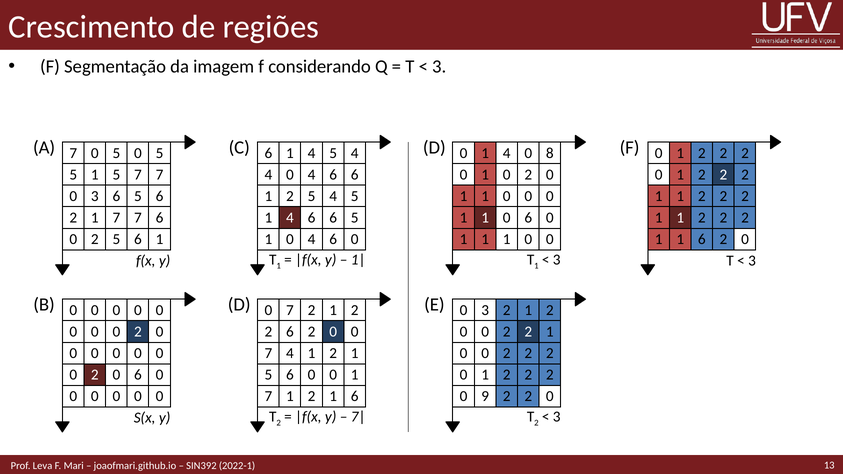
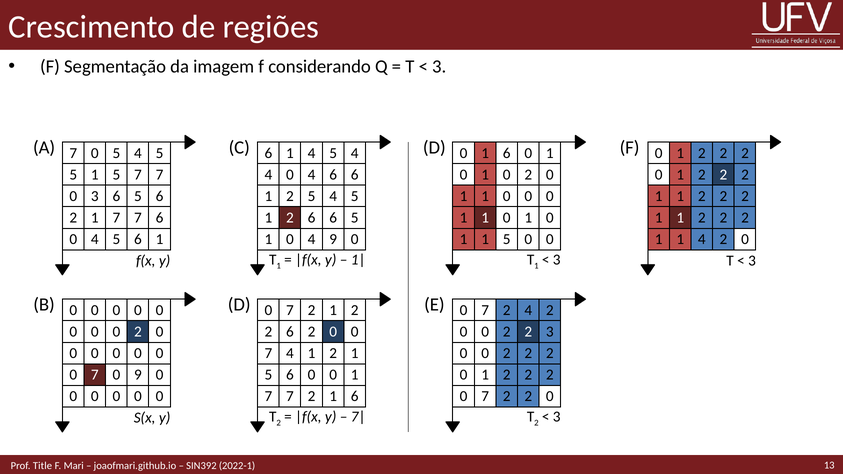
0 5 0: 0 -> 4
0 1 4: 4 -> 6
8 at (550, 153): 8 -> 1
4 at (290, 218): 4 -> 2
1 1 0 6: 6 -> 1
2 at (95, 239): 2 -> 4
1 0 4 6: 6 -> 9
1 1 1: 1 -> 5
1 1 6: 6 -> 4
3 at (485, 310): 3 -> 7
1 at (528, 310): 1 -> 4
0 2 2 1: 1 -> 3
2 at (95, 375): 2 -> 7
6 at (138, 375): 6 -> 9
1 at (290, 397): 1 -> 7
9 at (485, 397): 9 -> 7
Leva: Leva -> Title
